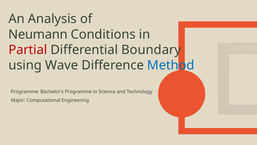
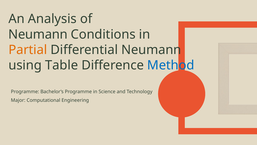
Partial colour: red -> orange
Differential Boundary: Boundary -> Neumann
Wave: Wave -> Table
